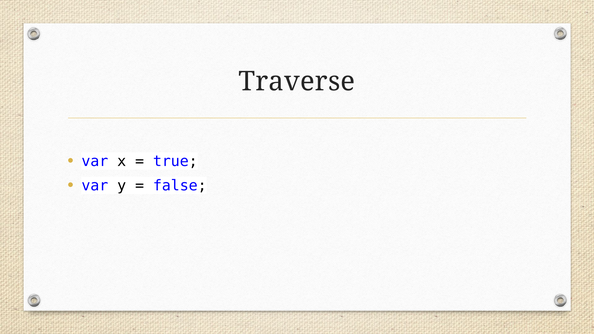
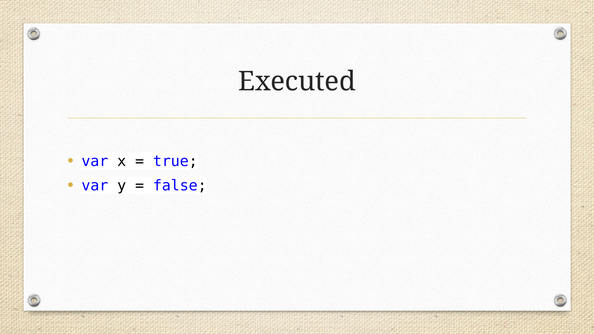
Traverse: Traverse -> Executed
